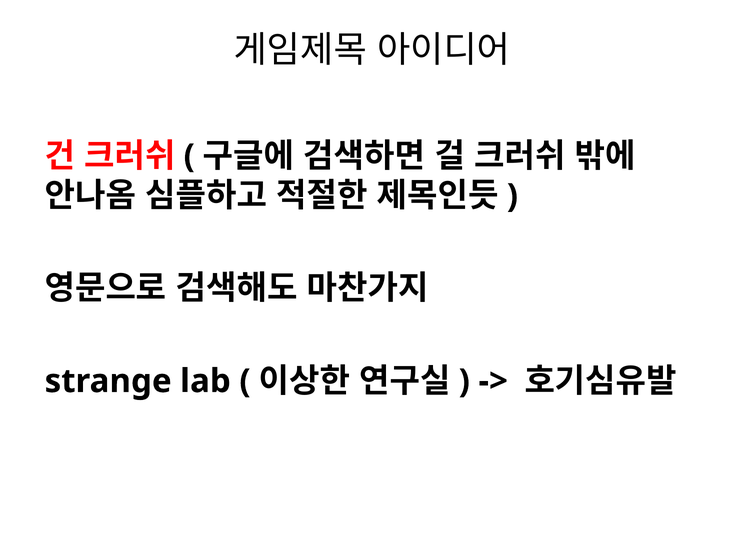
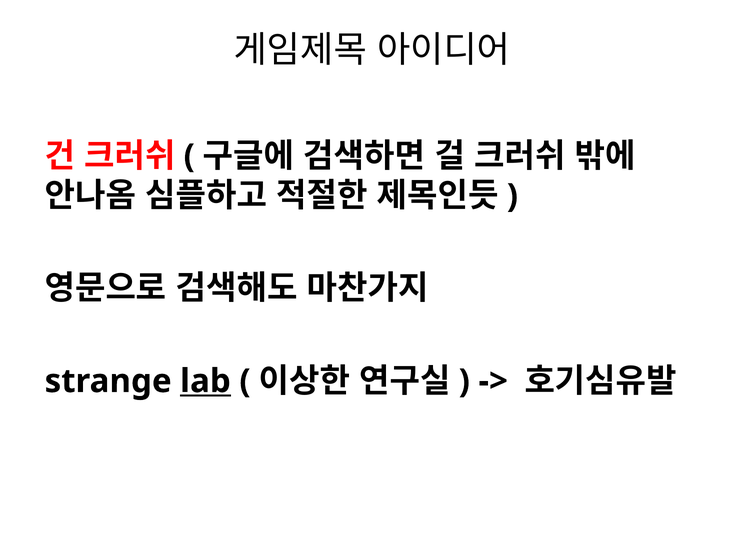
lab underline: none -> present
